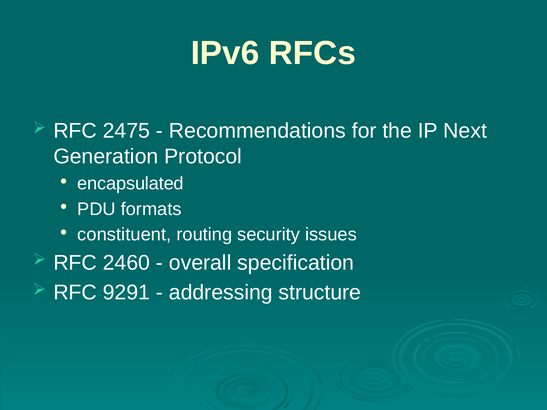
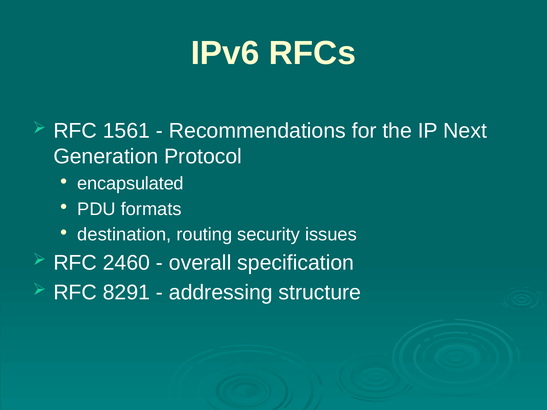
2475: 2475 -> 1561
constituent: constituent -> destination
9291: 9291 -> 8291
